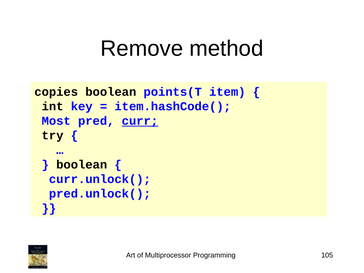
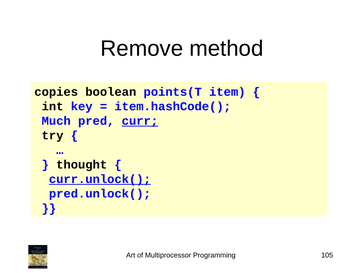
Most: Most -> Much
boolean at (82, 165): boolean -> thought
curr.unlock( underline: none -> present
